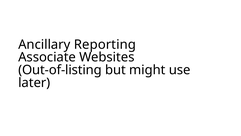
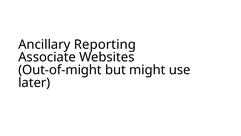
Out-of-listing: Out-of-listing -> Out-of-might
